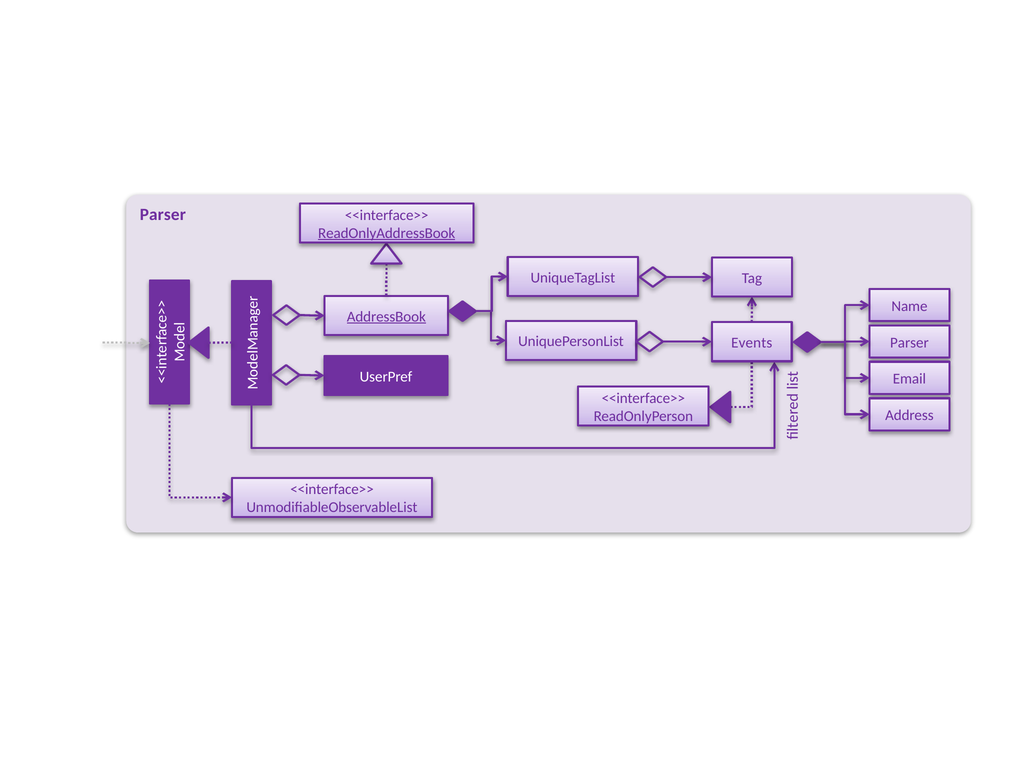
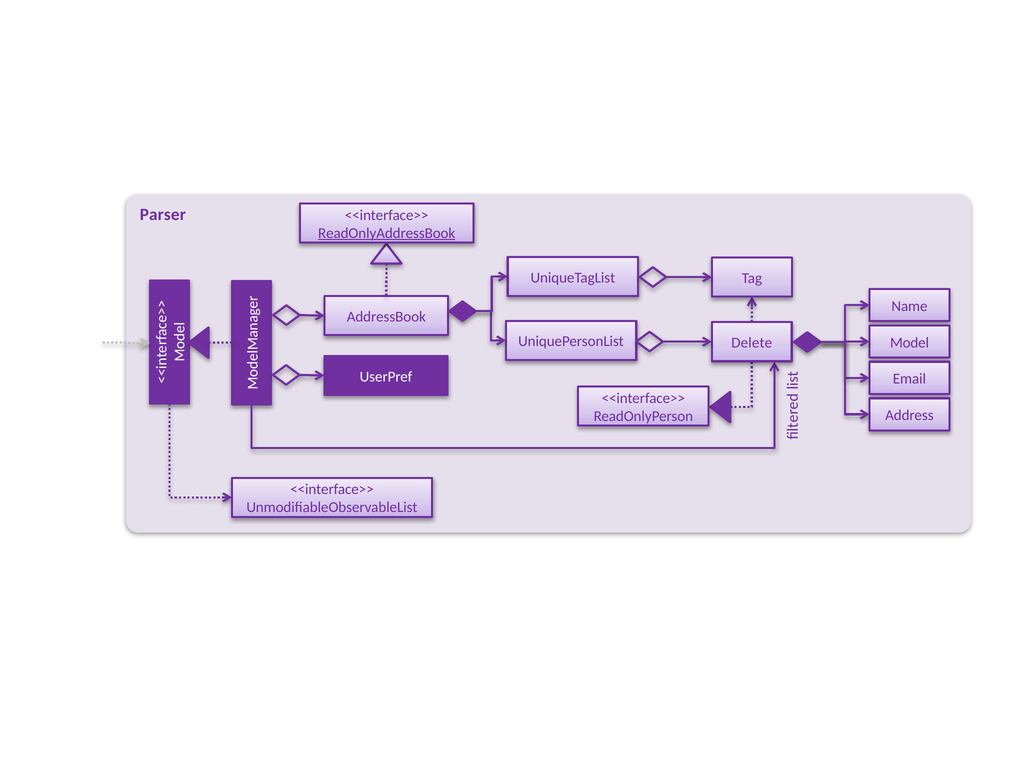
AddressBook underline: present -> none
Parser at (909, 343): Parser -> Model
Events: Events -> Delete
